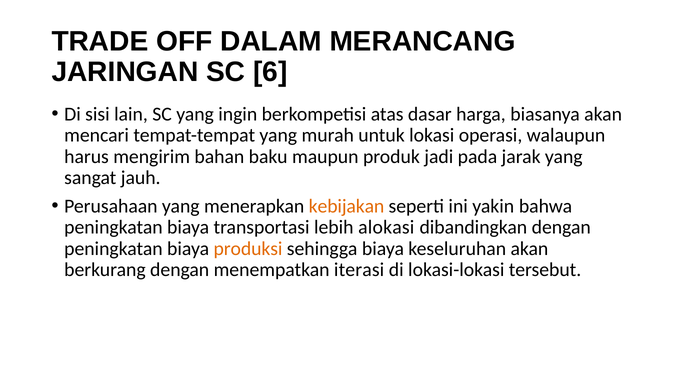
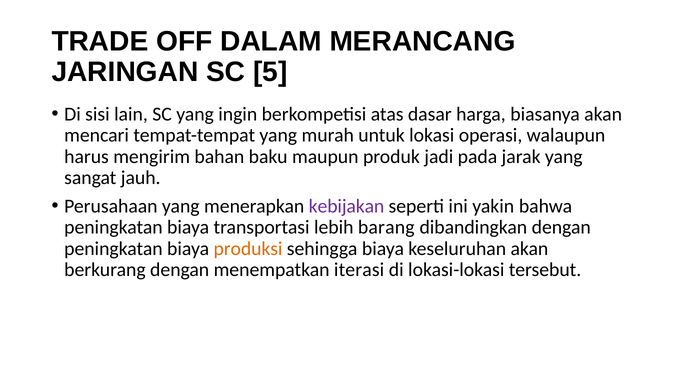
6: 6 -> 5
kebijakan colour: orange -> purple
alokasi: alokasi -> barang
